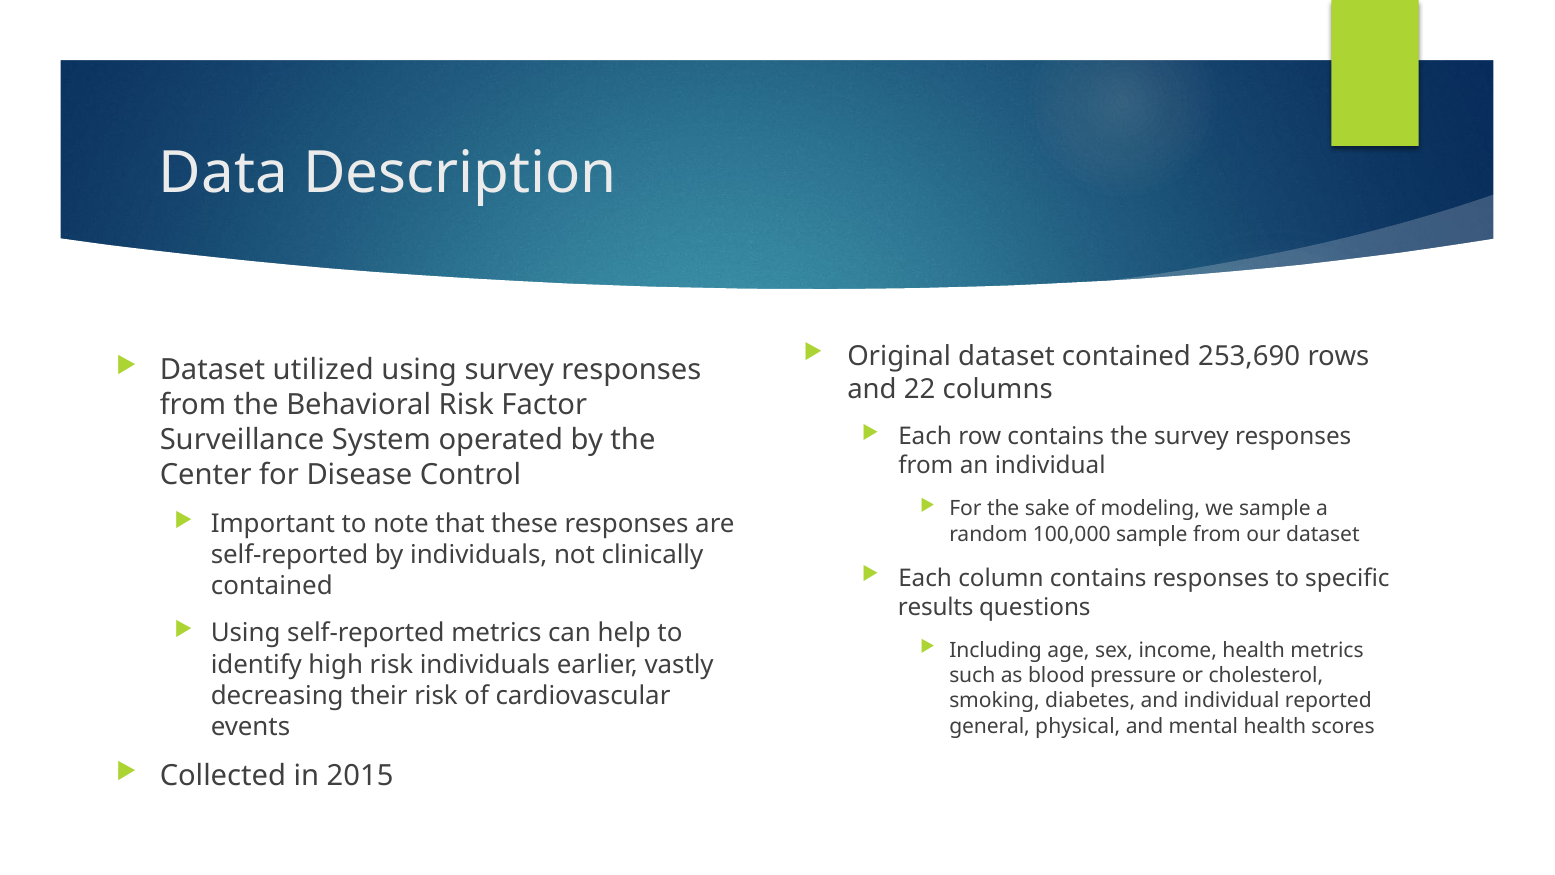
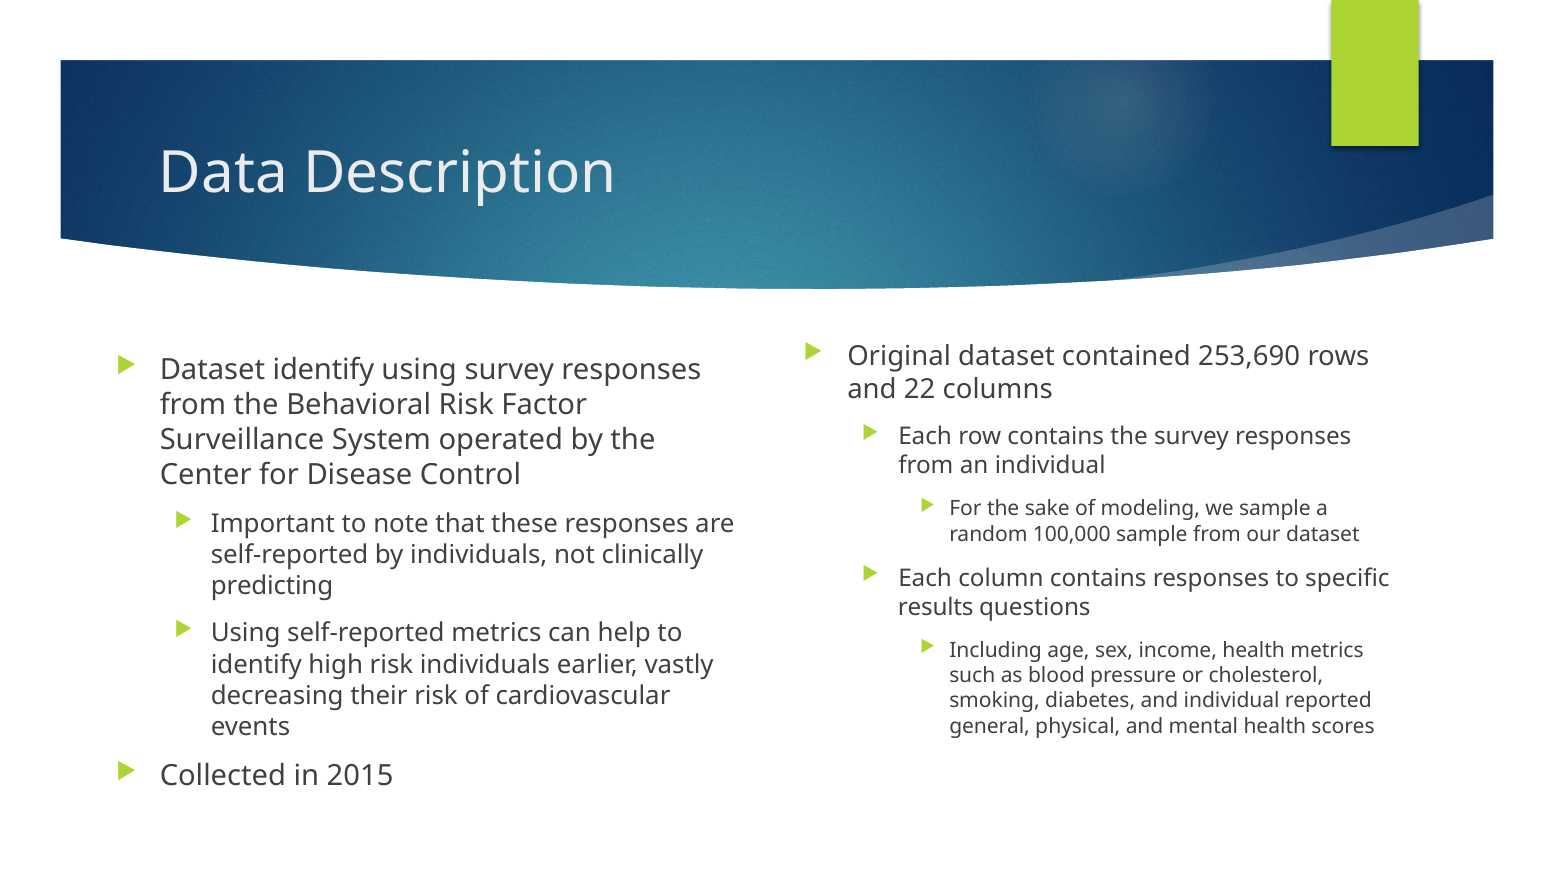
Dataset utilized: utilized -> identify
contained at (272, 586): contained -> predicting
